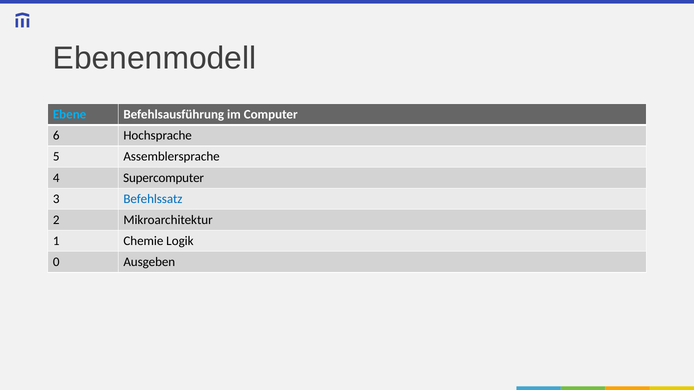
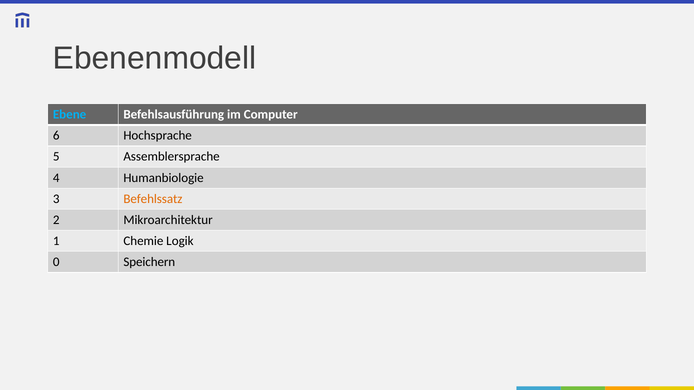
Supercomputer: Supercomputer -> Humanbiologie
Befehlssatz colour: blue -> orange
Ausgeben: Ausgeben -> Speichern
